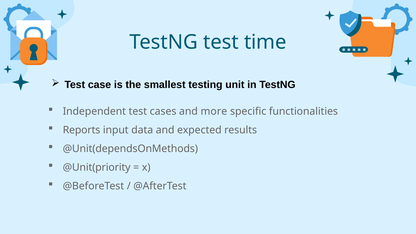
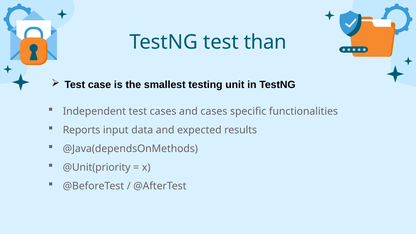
time: time -> than
and more: more -> cases
@Unit(dependsOnMethods: @Unit(dependsOnMethods -> @Java(dependsOnMethods
